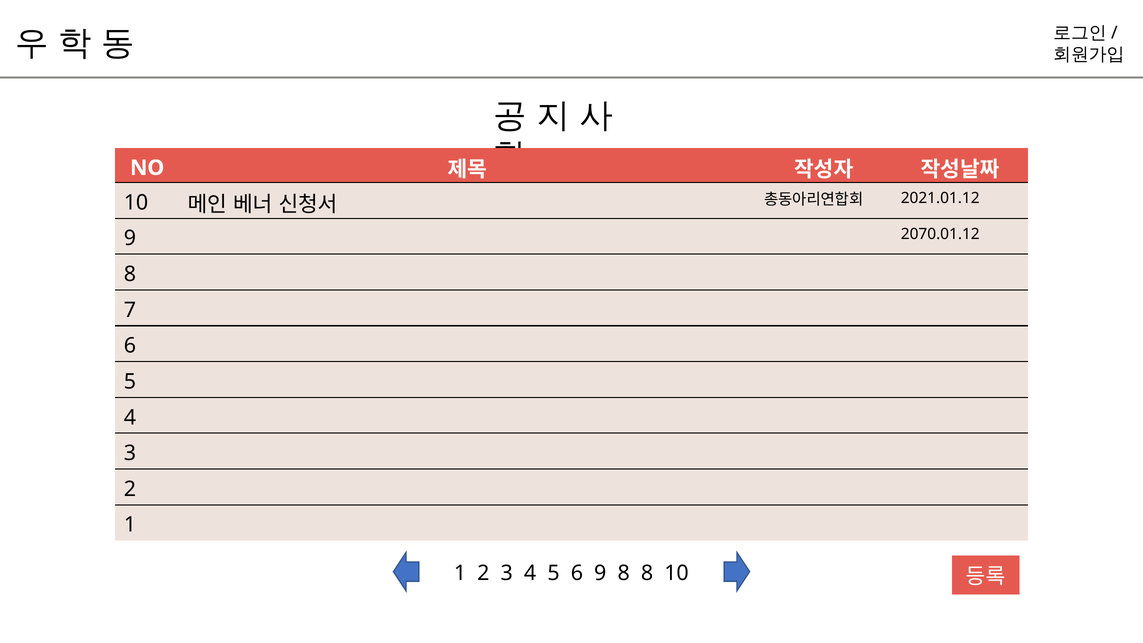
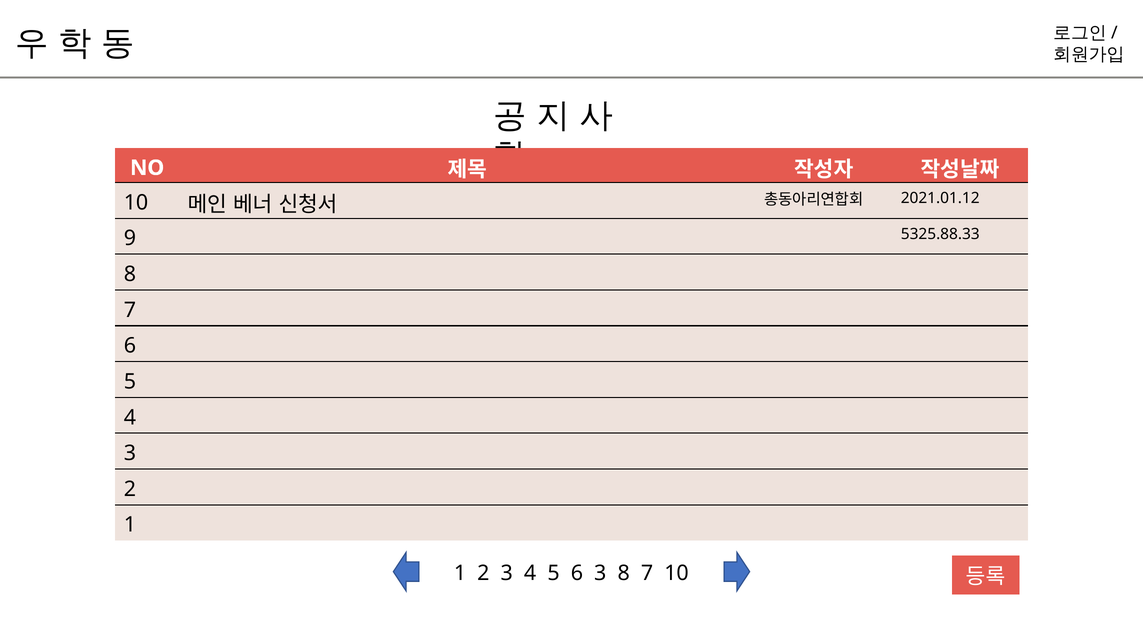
2070.01.12: 2070.01.12 -> 5325.88.33
6 9: 9 -> 3
8 at (647, 573): 8 -> 7
